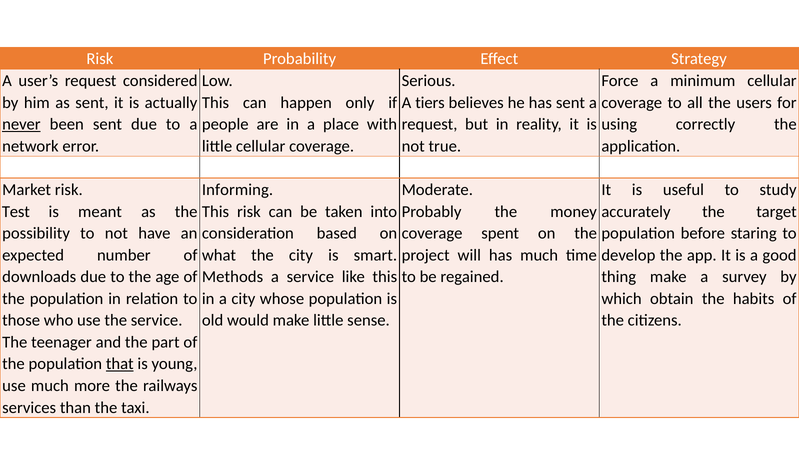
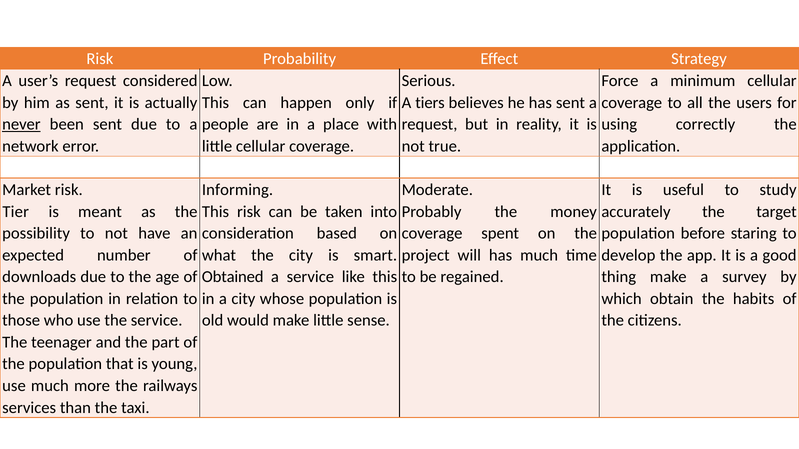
Test: Test -> Tier
Methods: Methods -> Obtained
that underline: present -> none
